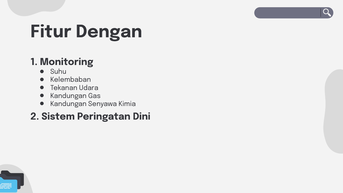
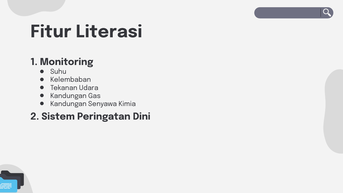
Dengan: Dengan -> Literasi
